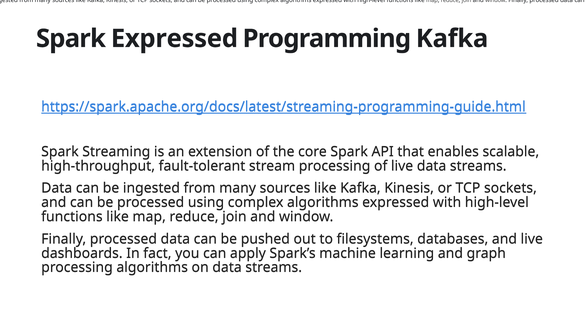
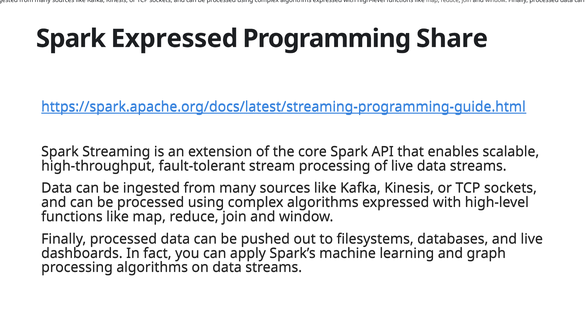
Programming Kafka: Kafka -> Share
